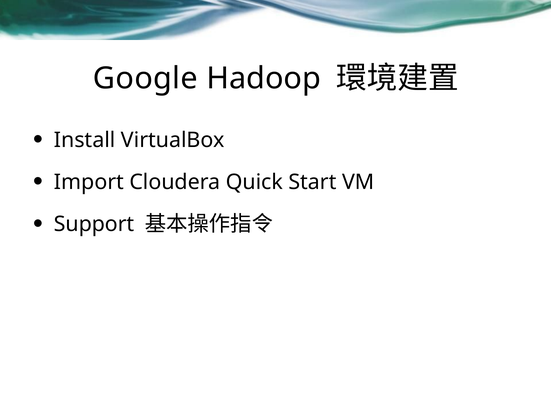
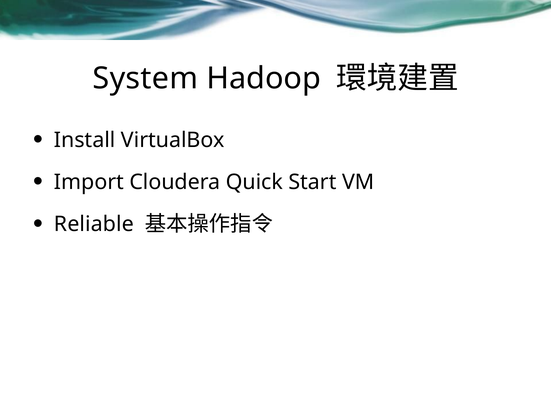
Google: Google -> System
Support: Support -> Reliable
